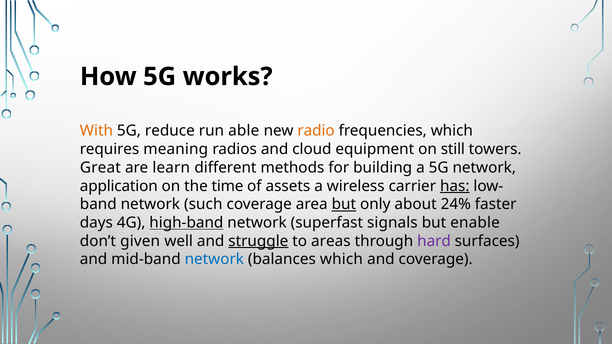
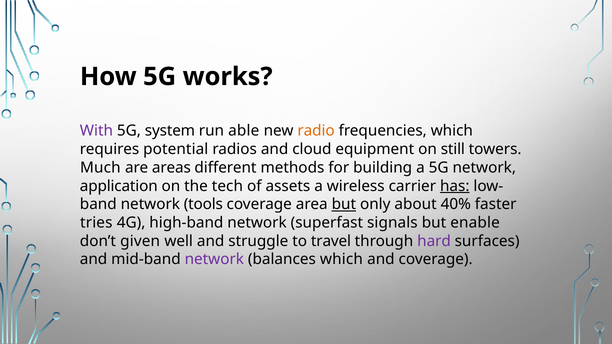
With colour: orange -> purple
reduce: reduce -> system
meaning: meaning -> potential
Great: Great -> Much
learn: learn -> areas
time: time -> tech
such: such -> tools
24%: 24% -> 40%
days: days -> tries
high-band underline: present -> none
struggle underline: present -> none
areas: areas -> travel
network at (214, 260) colour: blue -> purple
